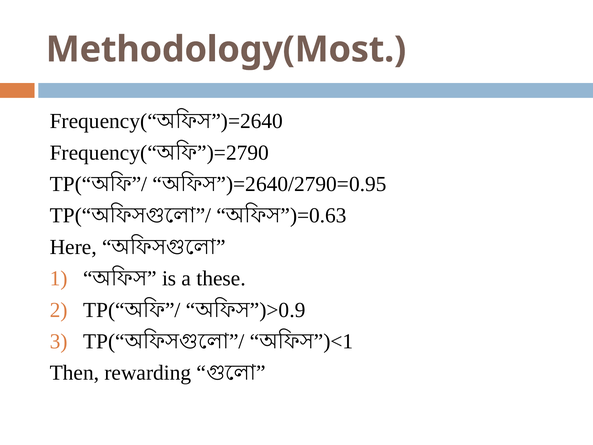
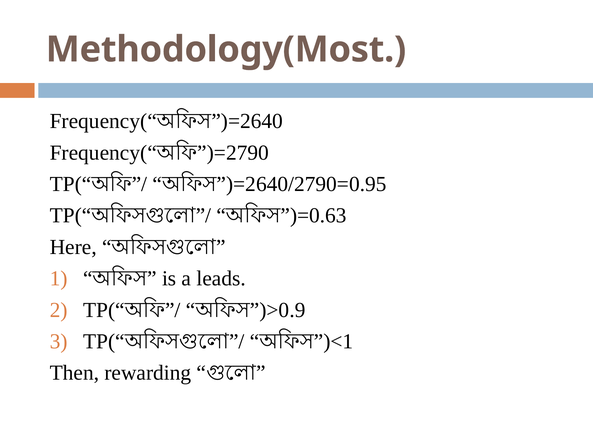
these: these -> leads
